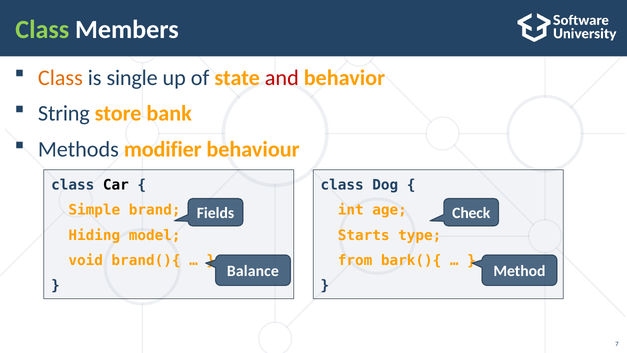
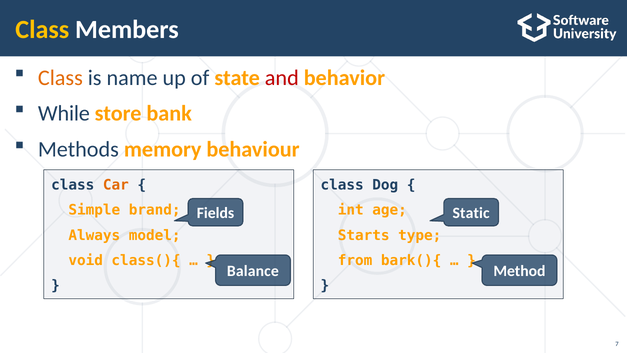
Class at (42, 30) colour: light green -> yellow
single: single -> name
String: String -> While
modifier: modifier -> memory
Car colour: black -> orange
Check: Check -> Static
Hiding: Hiding -> Always
brand(){: brand(){ -> class(){
